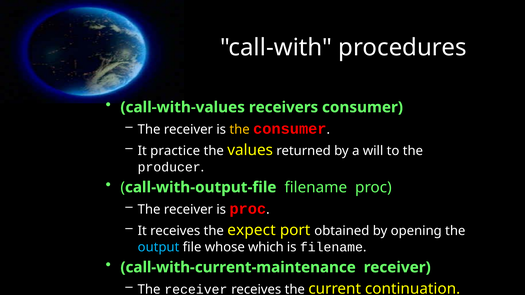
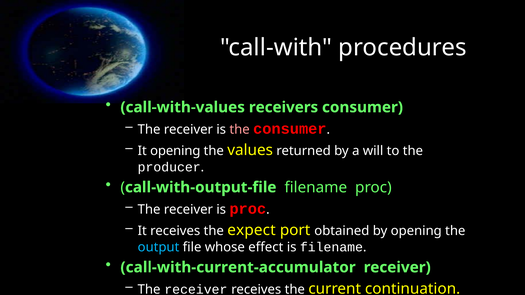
the at (240, 130) colour: yellow -> pink
It practice: practice -> opening
which: which -> effect
call-with-current-maintenance: call-with-current-maintenance -> call-with-current-accumulator
